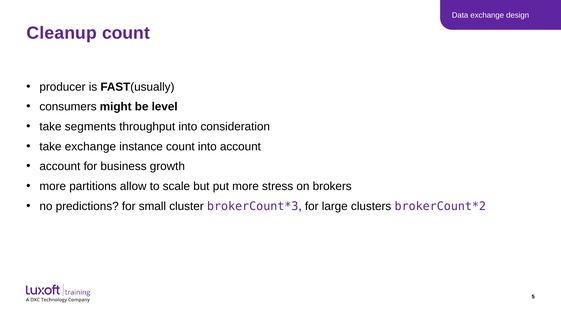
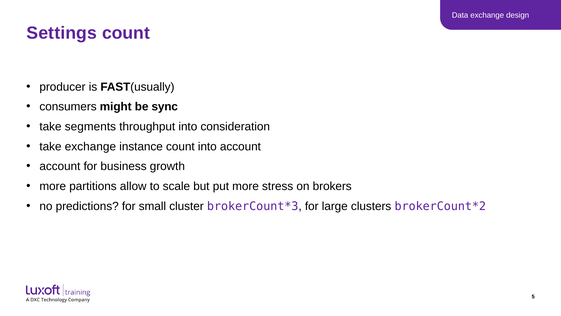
Cleanup: Cleanup -> Settings
level: level -> sync
